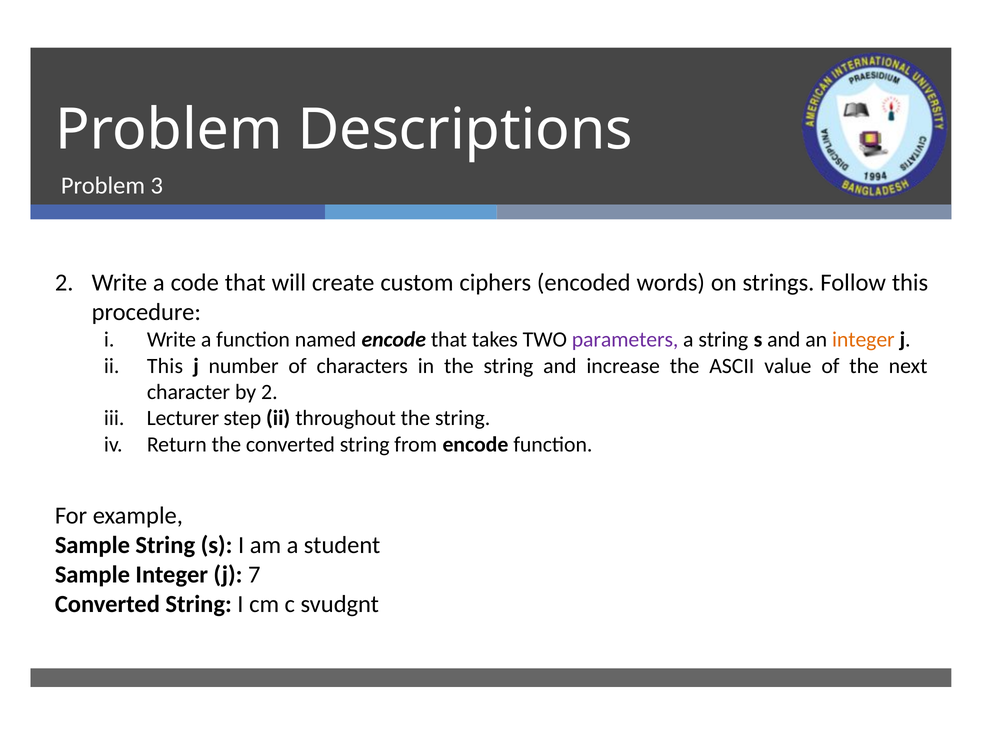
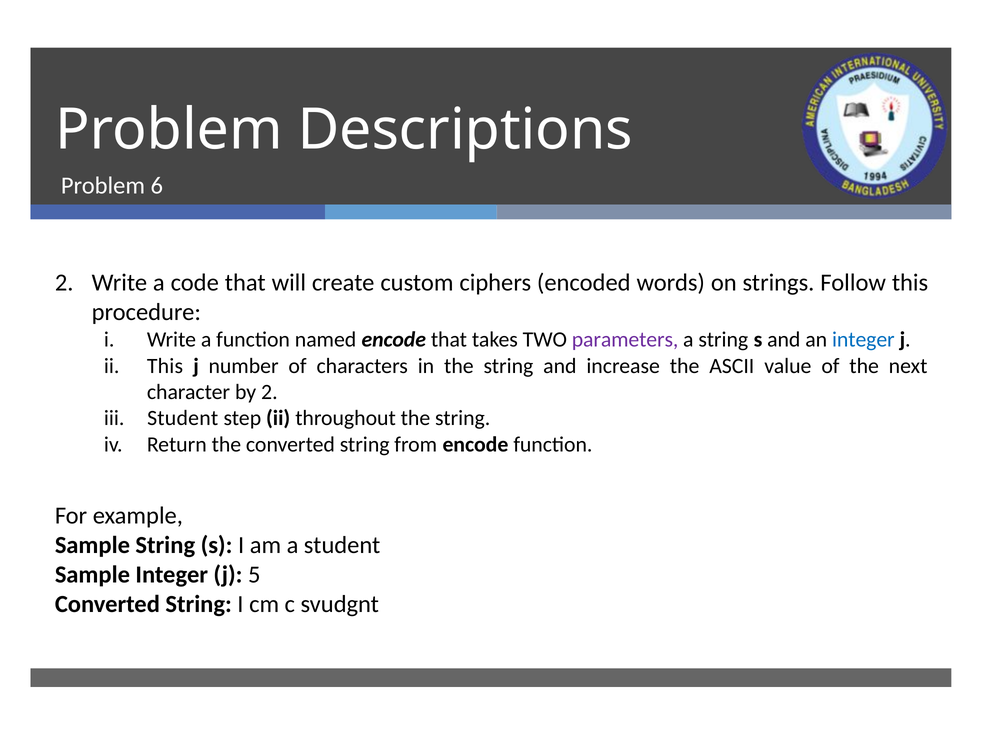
3: 3 -> 6
integer at (863, 340) colour: orange -> blue
Lecturer at (183, 418): Lecturer -> Student
7: 7 -> 5
